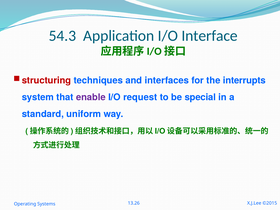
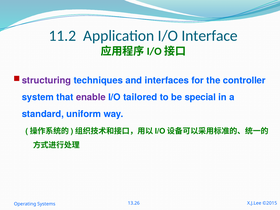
54.3: 54.3 -> 11.2
structuring colour: red -> purple
interrupts: interrupts -> controller
request: request -> tailored
